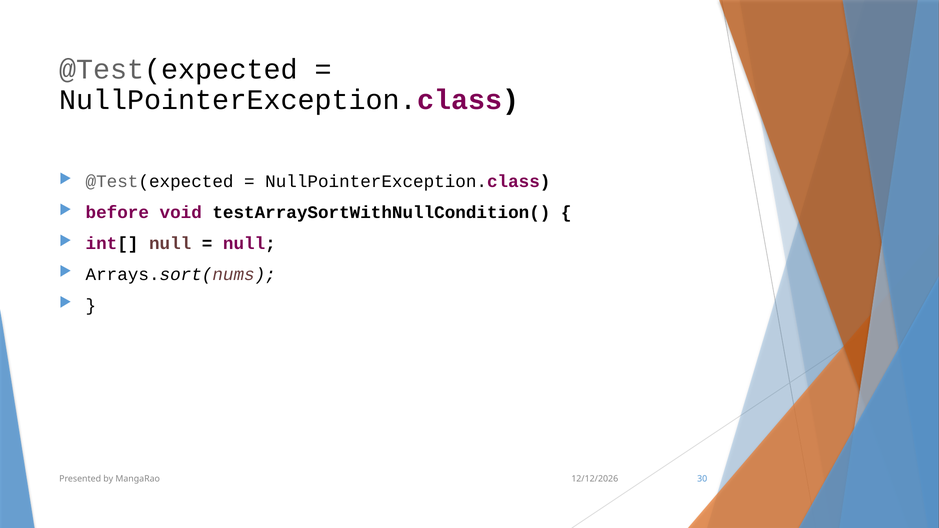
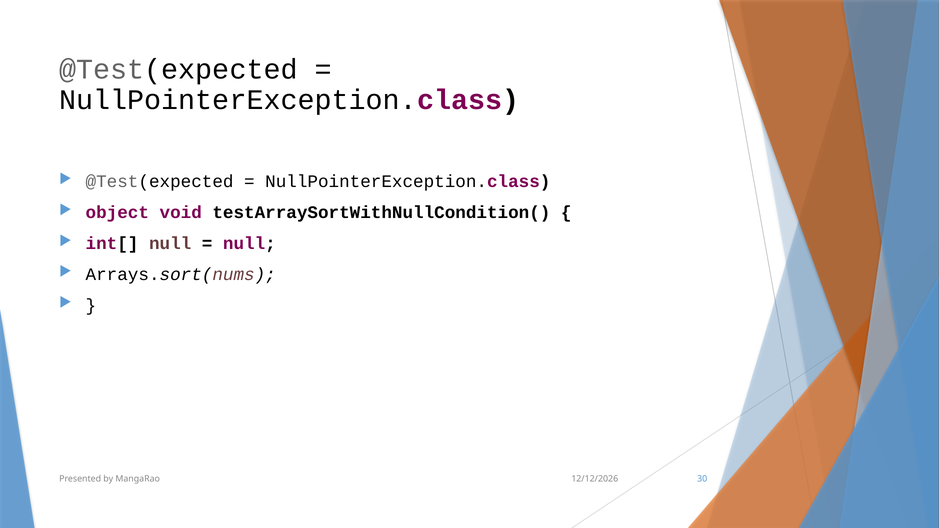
before: before -> object
